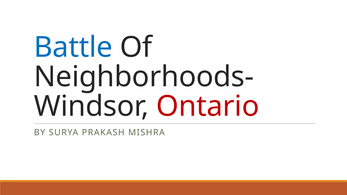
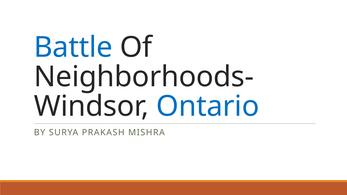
Ontario colour: red -> blue
